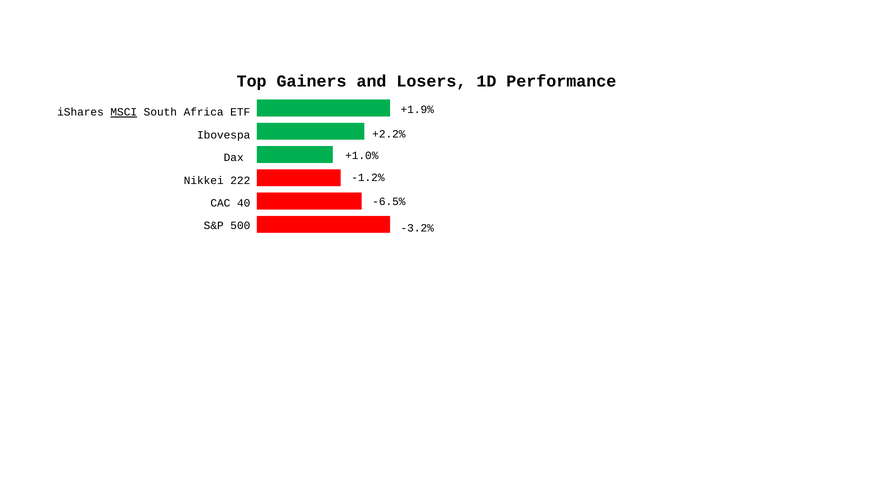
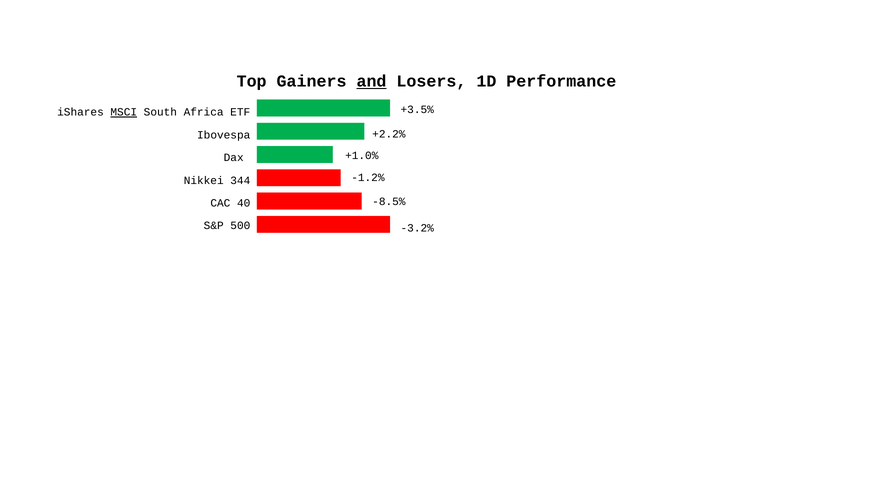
and underline: none -> present
+1.9%: +1.9% -> +3.5%
222: 222 -> 344
-6.5%: -6.5% -> -8.5%
